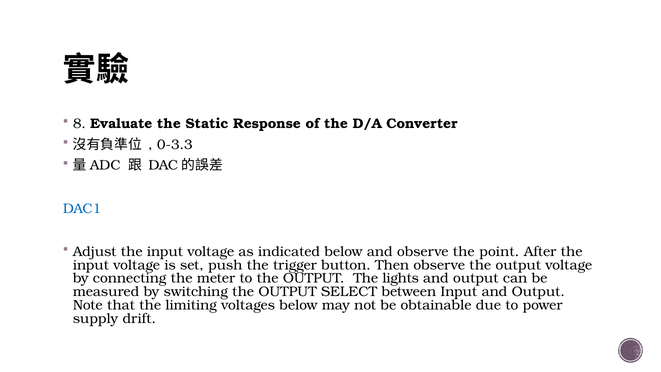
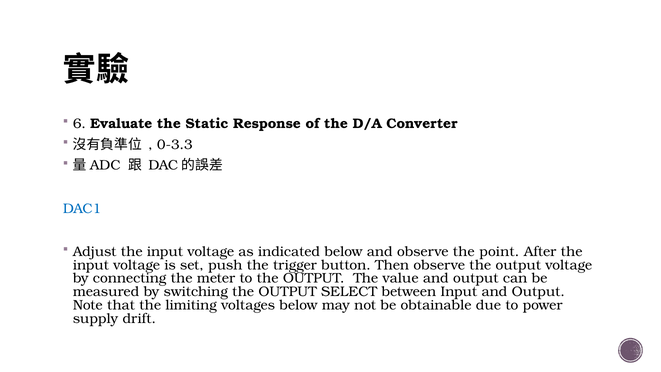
8: 8 -> 6
lights: lights -> value
